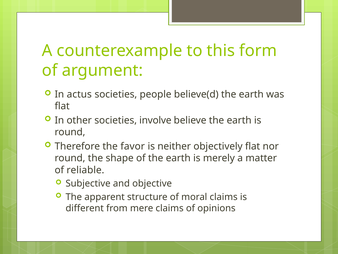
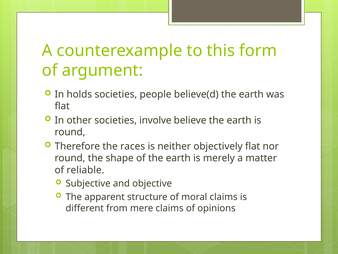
actus: actus -> holds
favor: favor -> races
